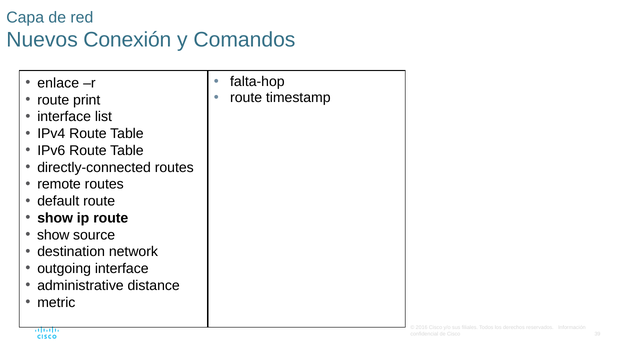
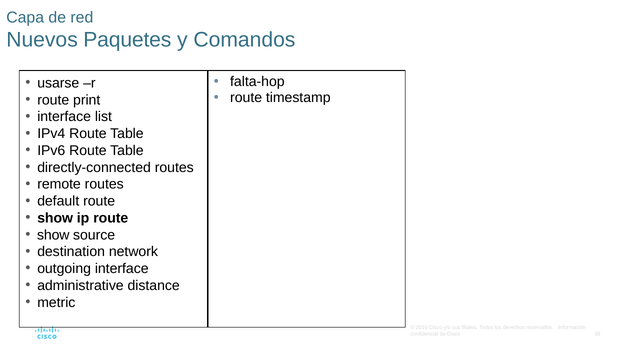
Conexión: Conexión -> Paquetes
enlace: enlace -> usarse
